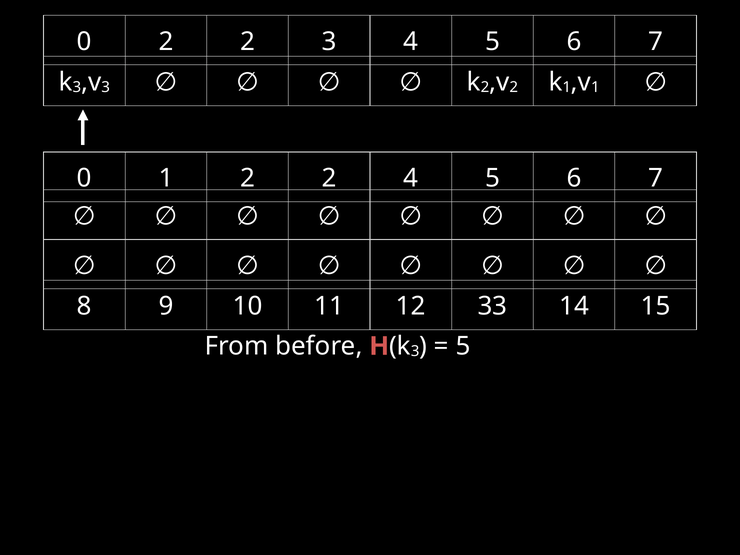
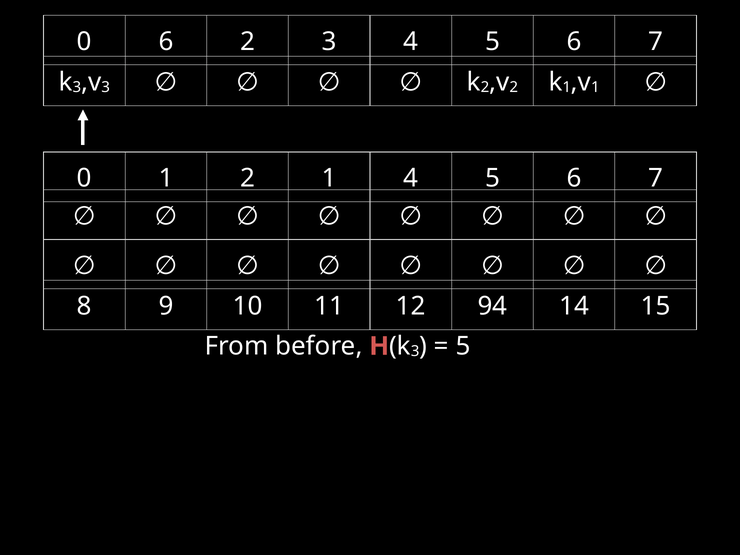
0 2: 2 -> 6
1 2 2: 2 -> 1
33: 33 -> 94
